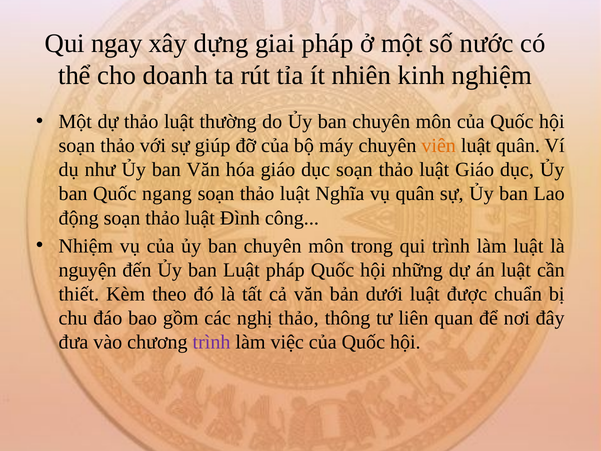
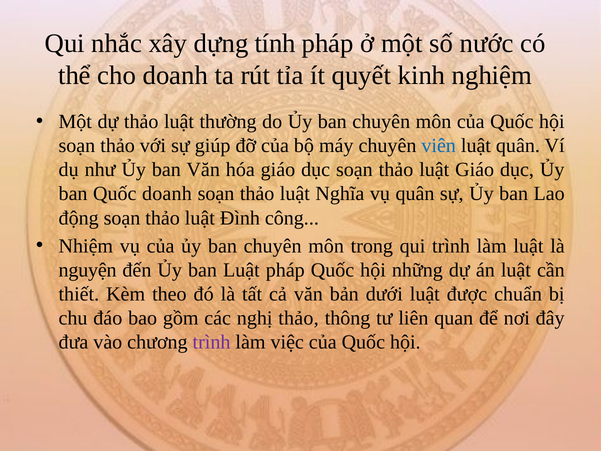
ngay: ngay -> nhắc
giai: giai -> tính
nhiên: nhiên -> quyết
viên colour: orange -> blue
Quốc ngang: ngang -> doanh
